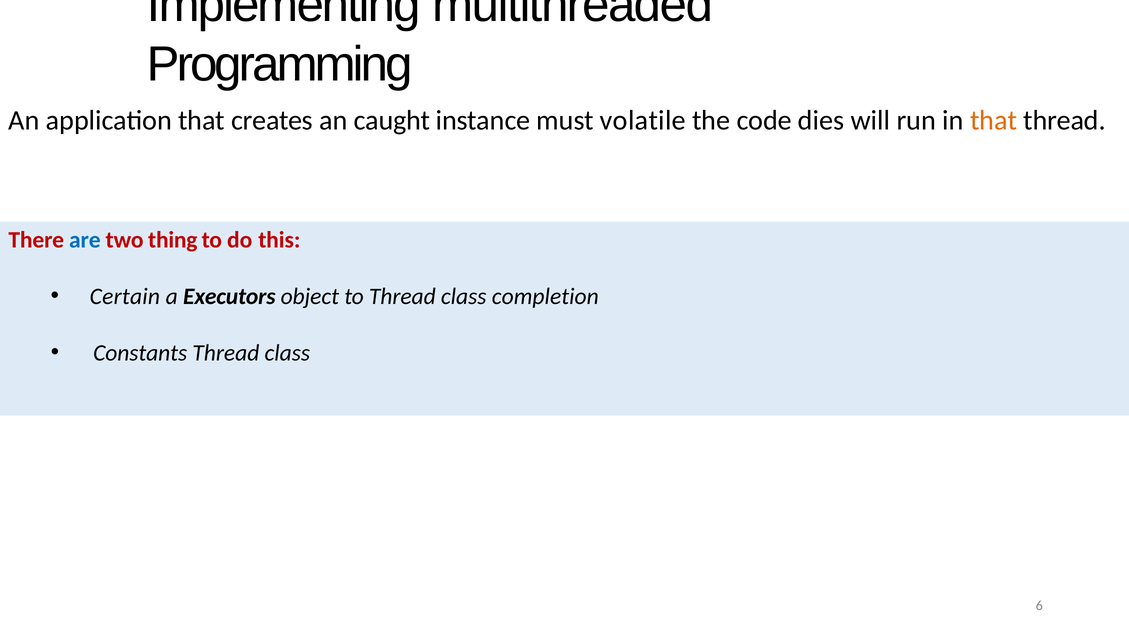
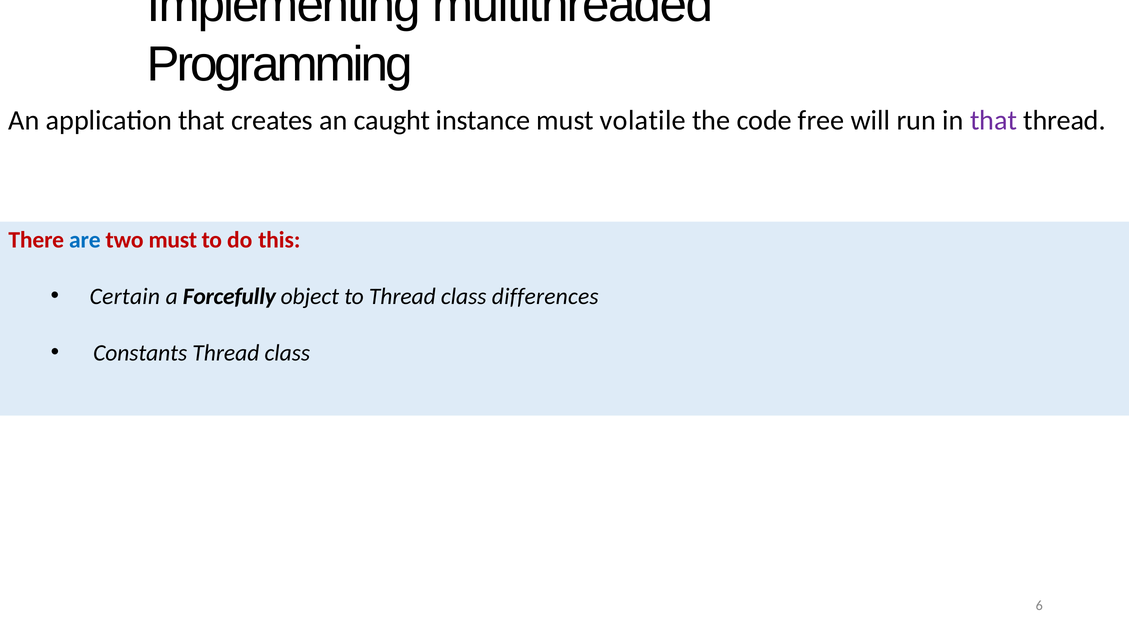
dies: dies -> free
that at (994, 120) colour: orange -> purple
two thing: thing -> must
Executors: Executors -> Forcefully
completion: completion -> differences
